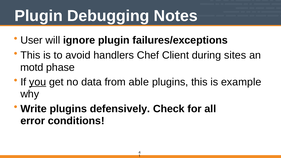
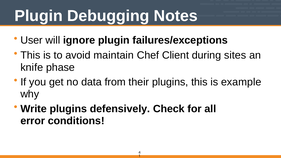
handlers: handlers -> maintain
motd: motd -> knife
you underline: present -> none
able: able -> their
